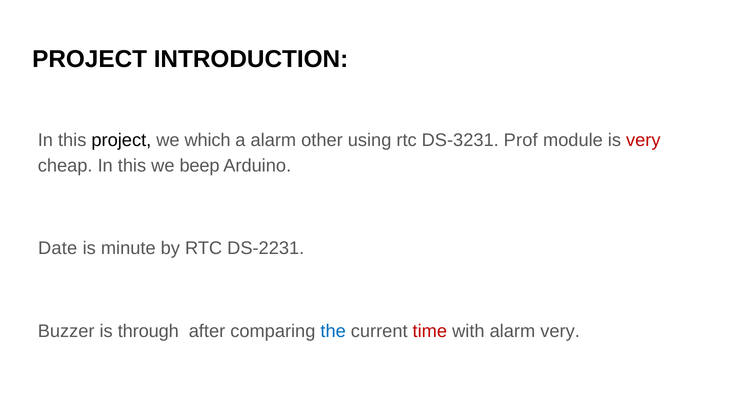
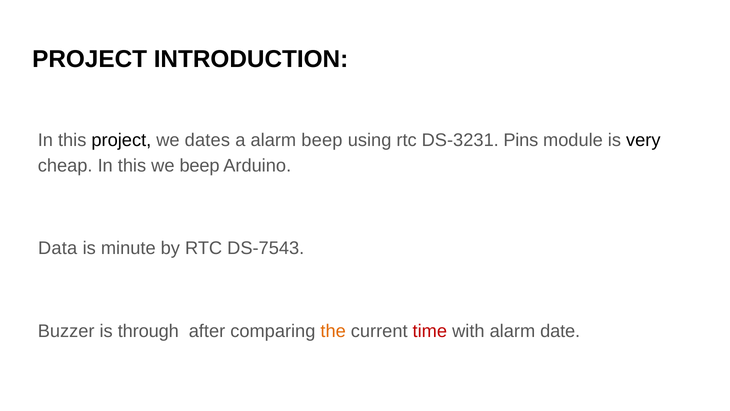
which: which -> dates
alarm other: other -> beep
Prof: Prof -> Pins
very at (643, 140) colour: red -> black
Date: Date -> Data
DS-2231: DS-2231 -> DS-7543
the colour: blue -> orange
alarm very: very -> date
